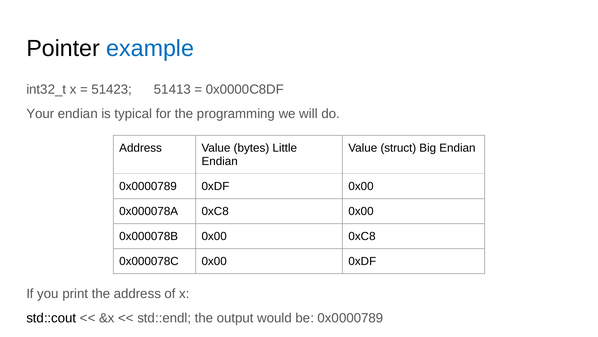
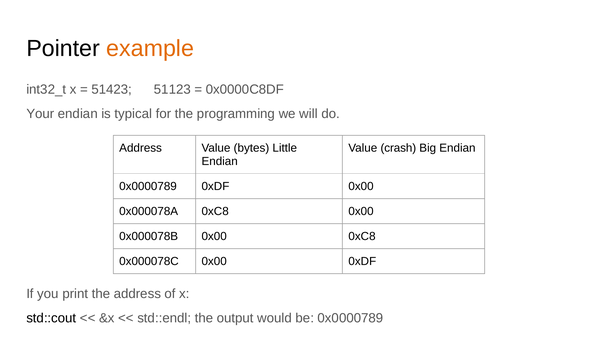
example colour: blue -> orange
51413: 51413 -> 51123
struct: struct -> crash
